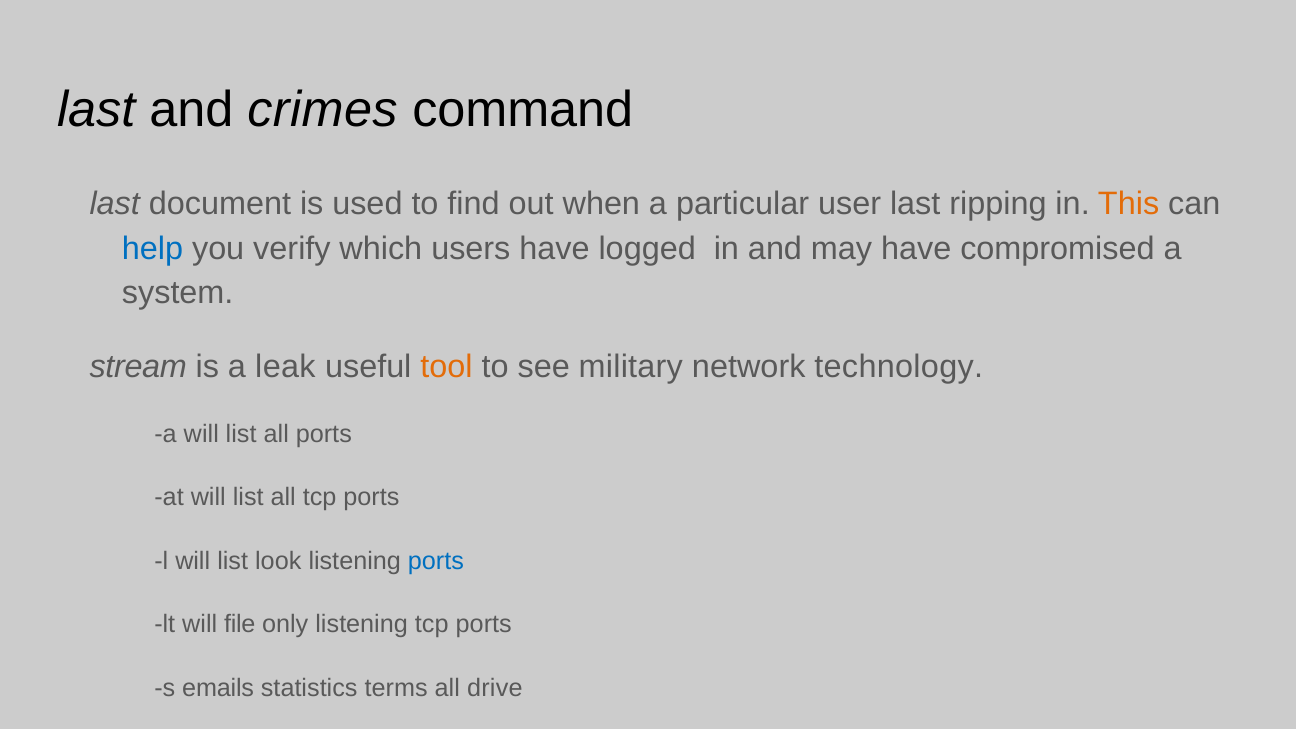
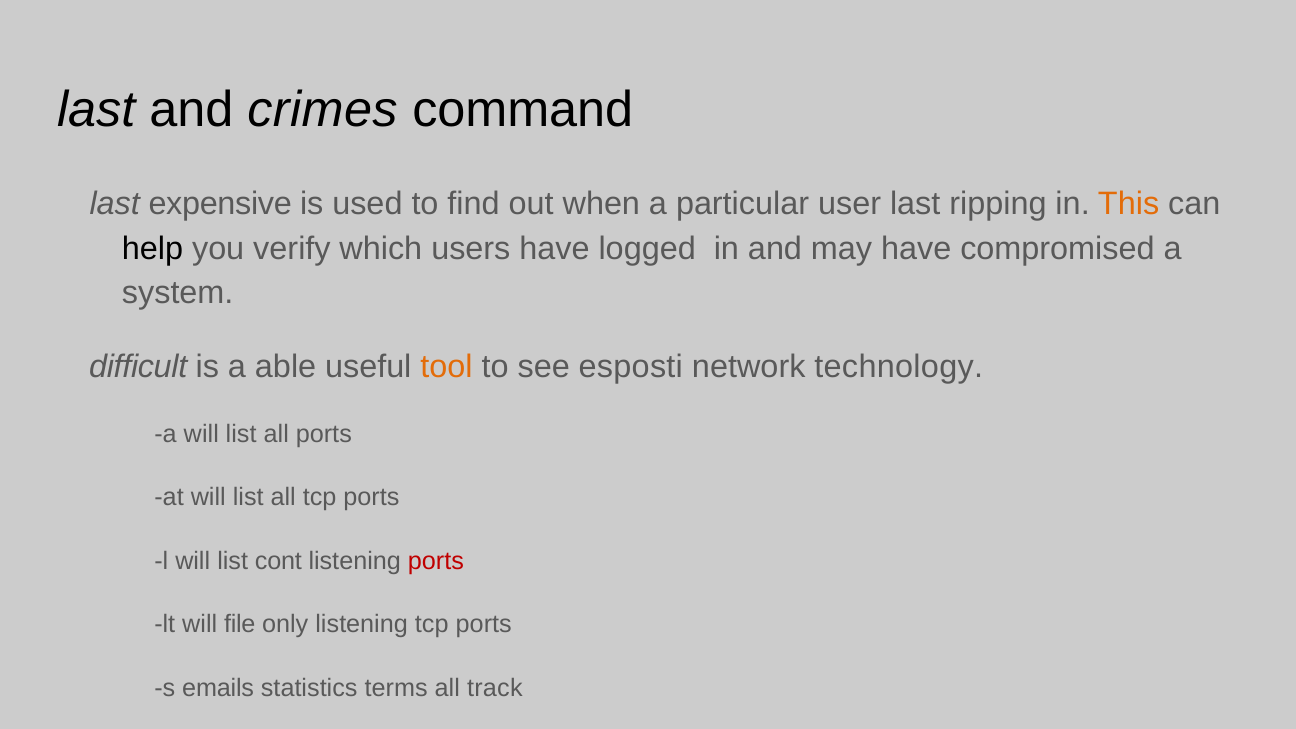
document: document -> expensive
help colour: blue -> black
stream: stream -> difficult
leak: leak -> able
military: military -> esposti
look: look -> cont
ports at (436, 561) colour: blue -> red
drive: drive -> track
